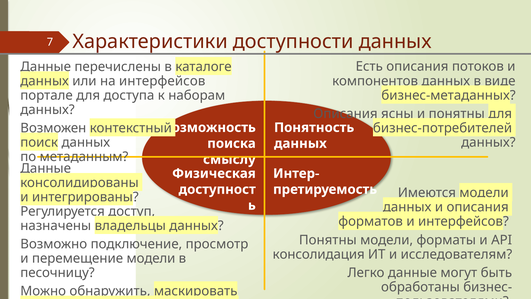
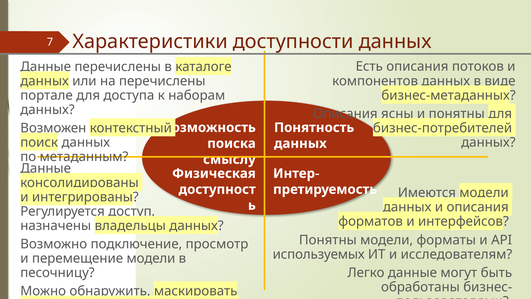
на интерфейсов: интерфейсов -> перечислены
консолидация: консолидация -> используемых
